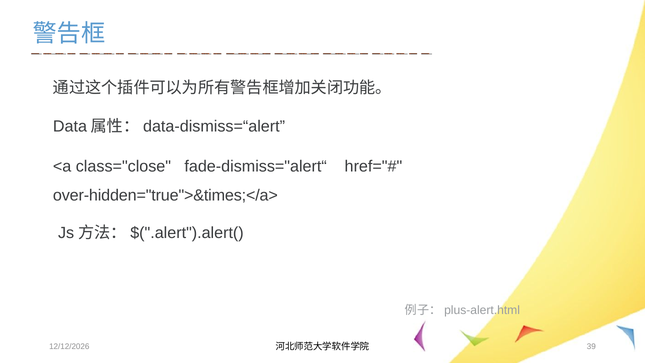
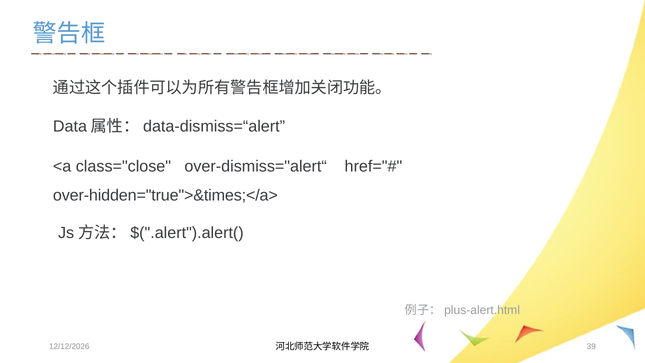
fade-dismiss="alert“: fade-dismiss="alert“ -> over-dismiss="alert“
